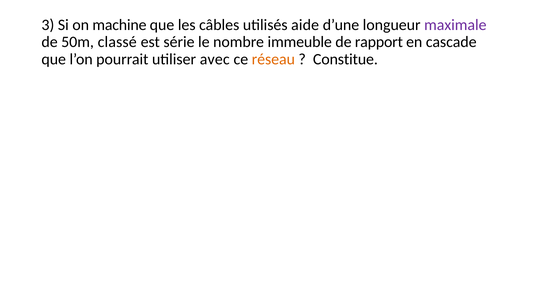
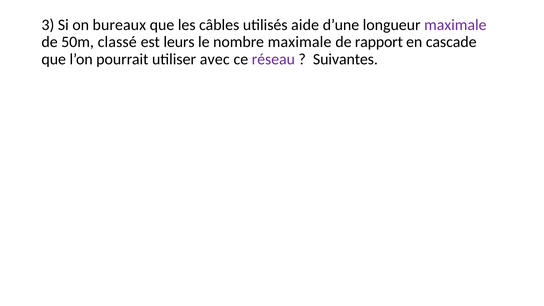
machine: machine -> bureaux
série: série -> leurs
nombre immeuble: immeuble -> maximale
réseau colour: orange -> purple
Constitue: Constitue -> Suivantes
